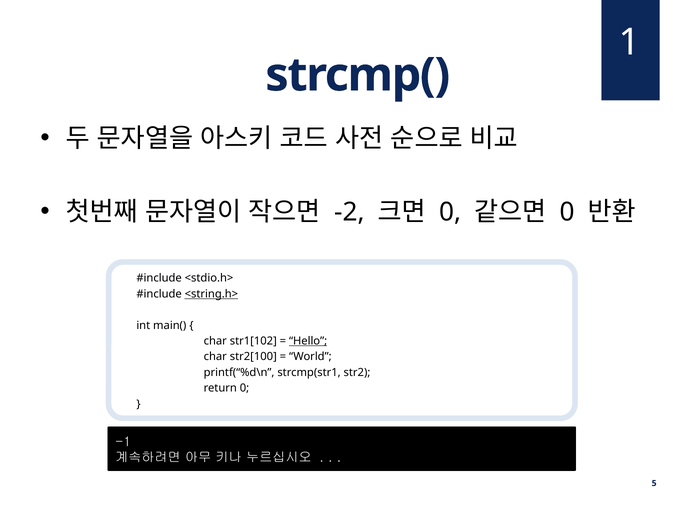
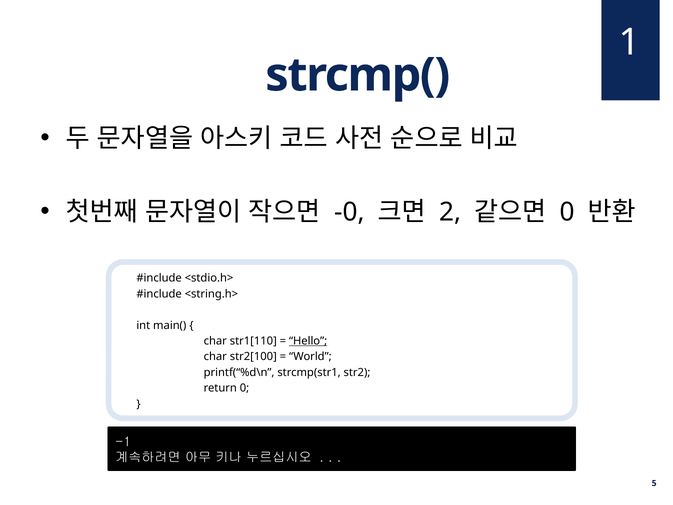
-2: -2 -> -0
0 at (450, 212): 0 -> 2
<string.h> underline: present -> none
str1[102: str1[102 -> str1[110
